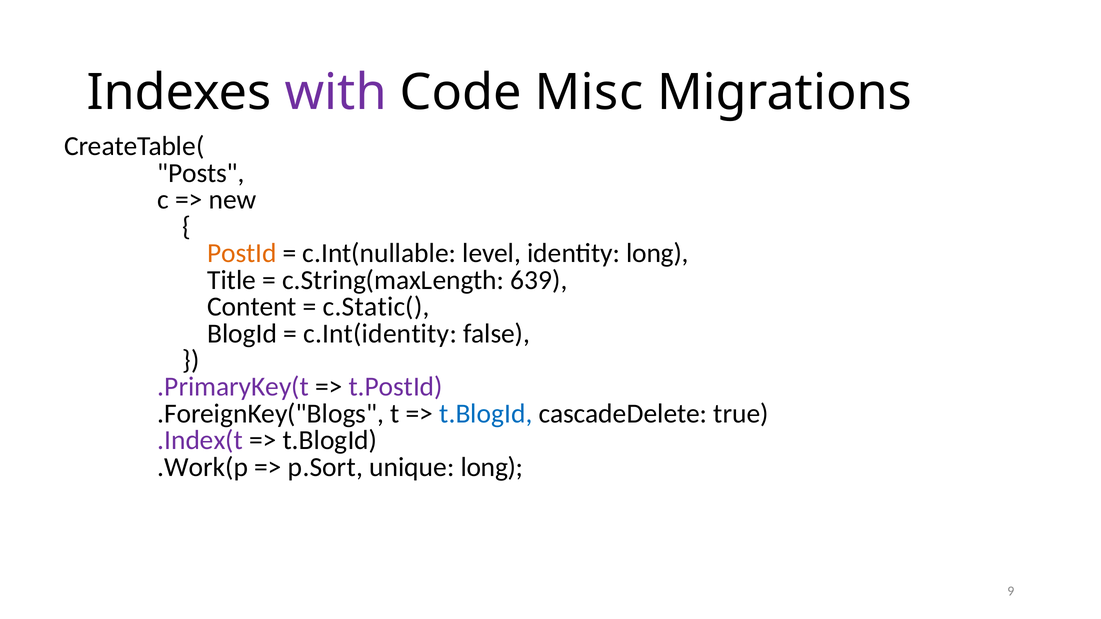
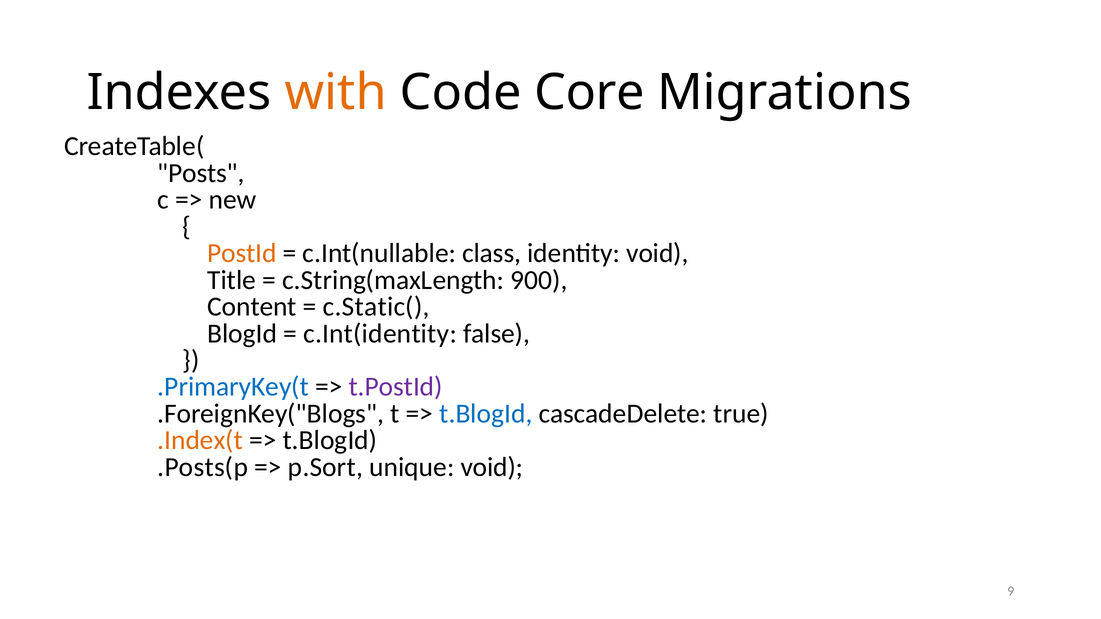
with colour: purple -> orange
Misc: Misc -> Core
level: level -> class
identity long: long -> void
639: 639 -> 900
.PrimaryKey(t colour: purple -> blue
.Index(t colour: purple -> orange
.Work(p: .Work(p -> .Posts(p
unique long: long -> void
